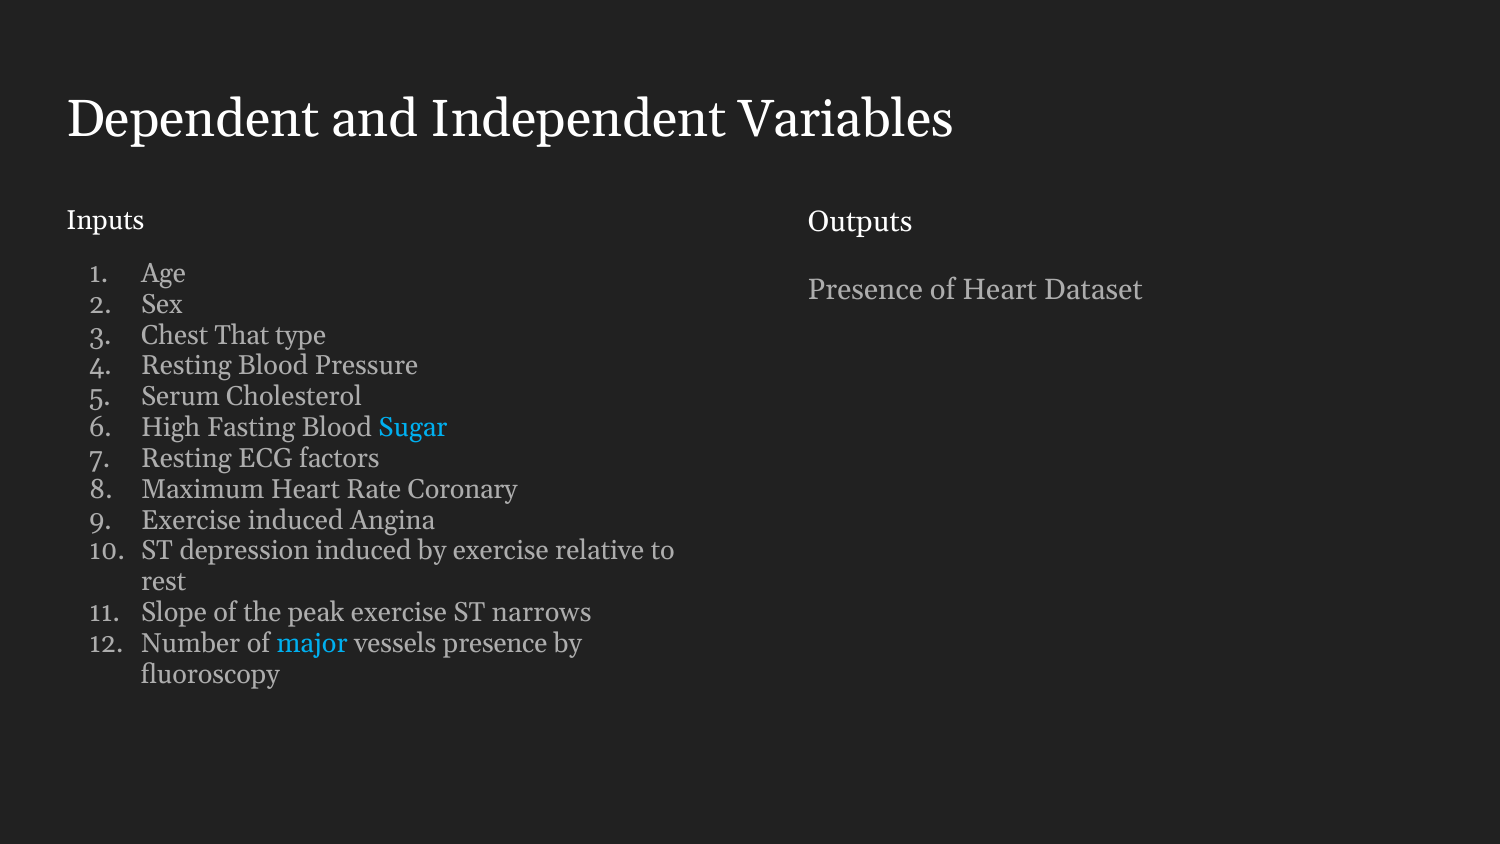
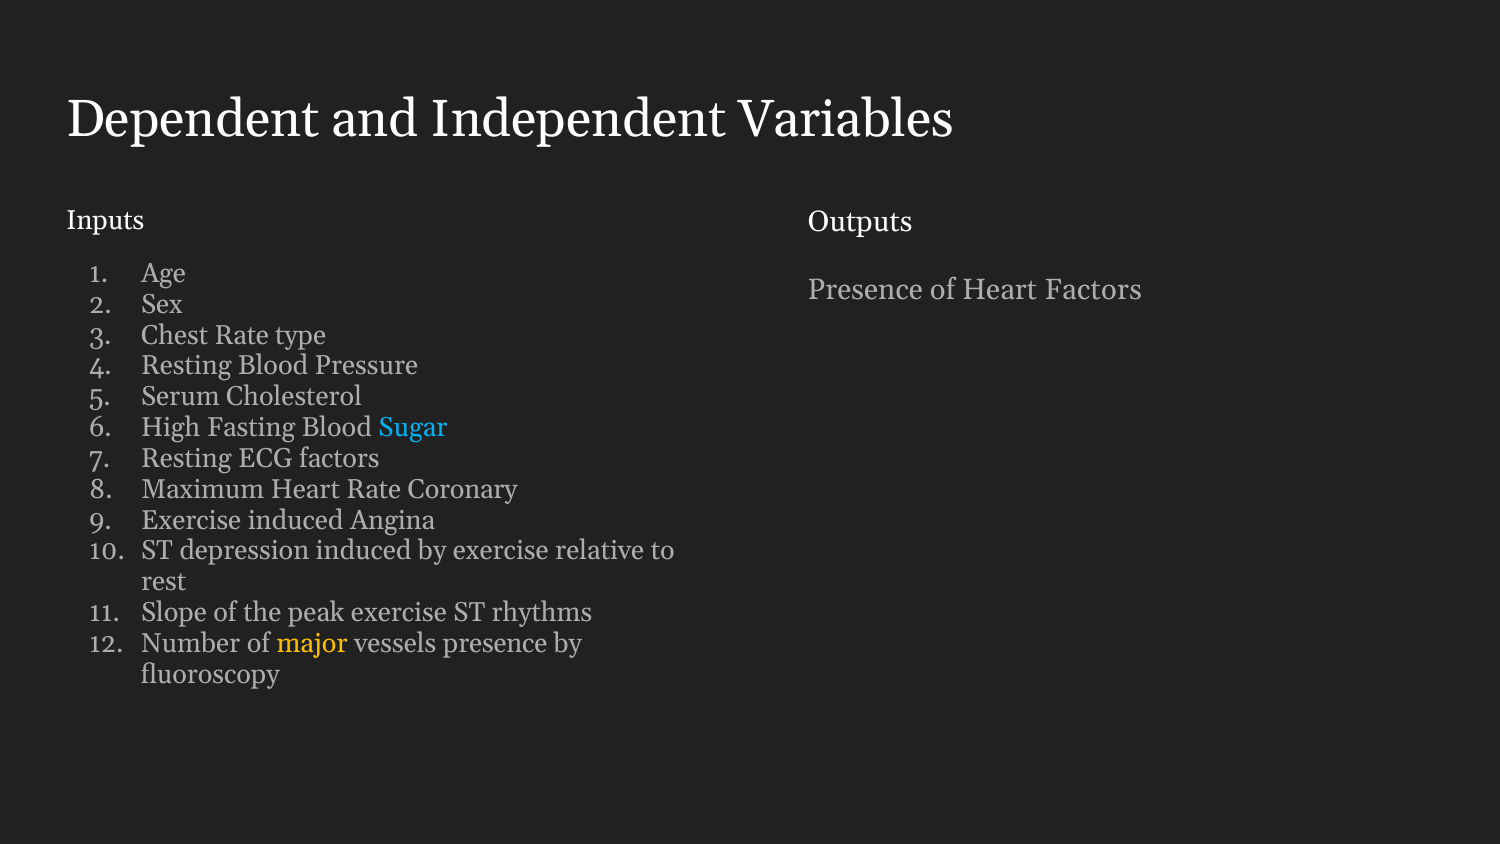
Heart Dataset: Dataset -> Factors
Chest That: That -> Rate
narrows: narrows -> rhythms
major colour: light blue -> yellow
